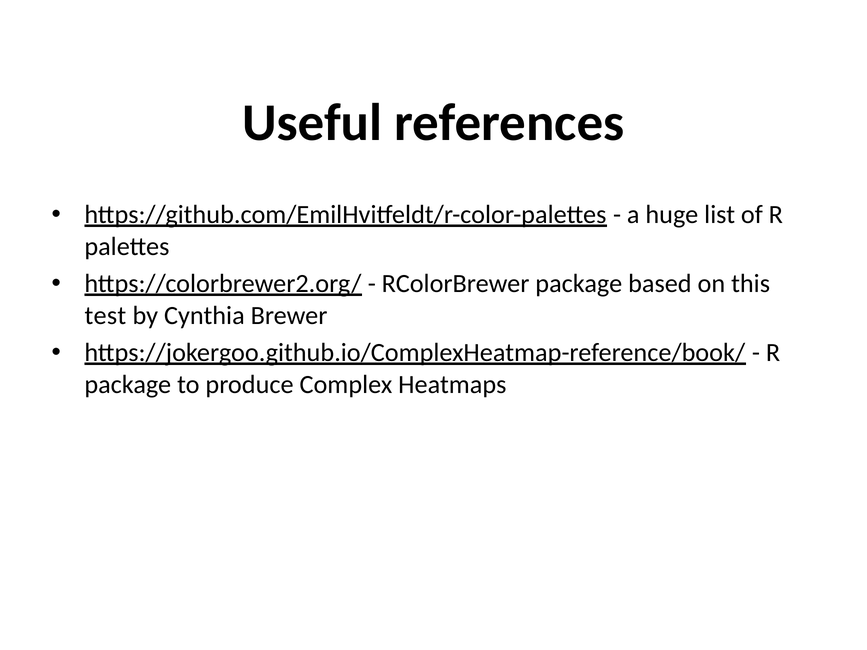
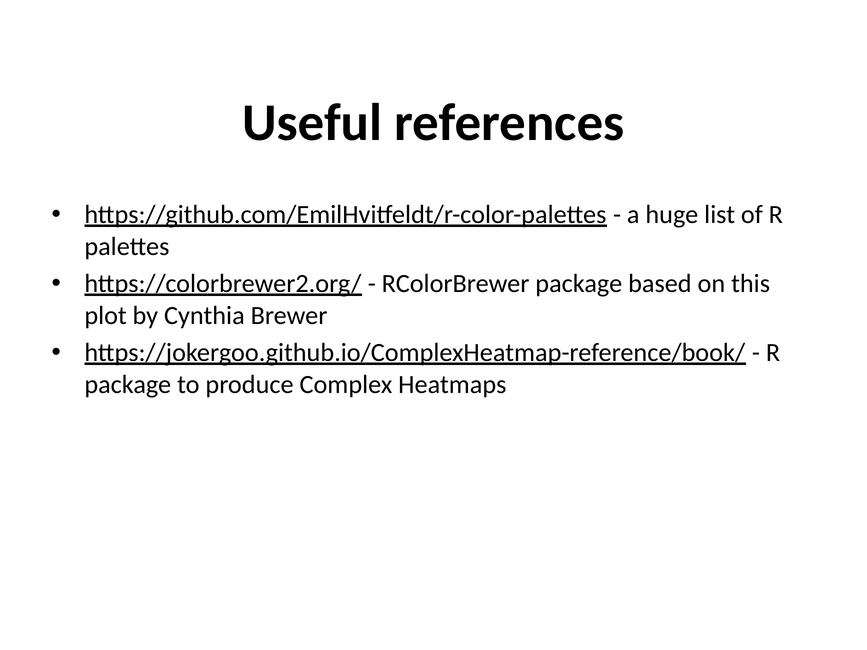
test: test -> plot
